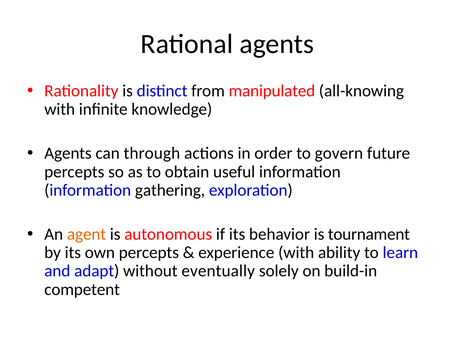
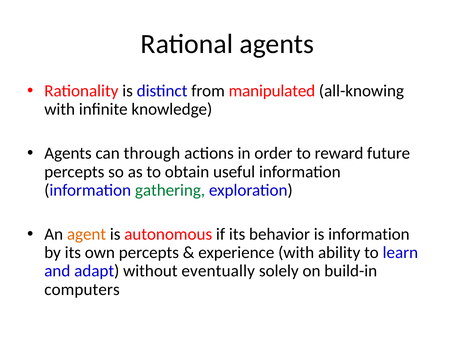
govern: govern -> reward
gathering colour: black -> green
is tournament: tournament -> information
competent: competent -> computers
